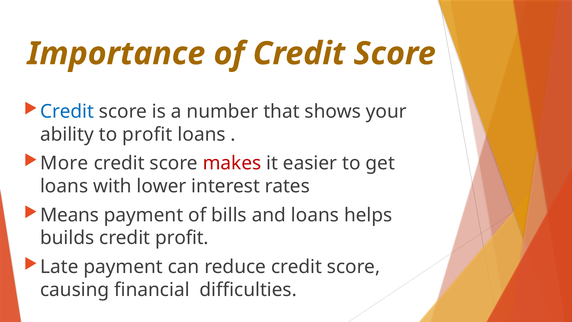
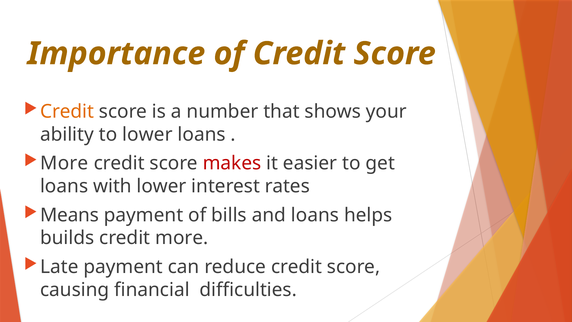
Credit at (67, 111) colour: blue -> orange
to profit: profit -> lower
credit profit: profit -> more
